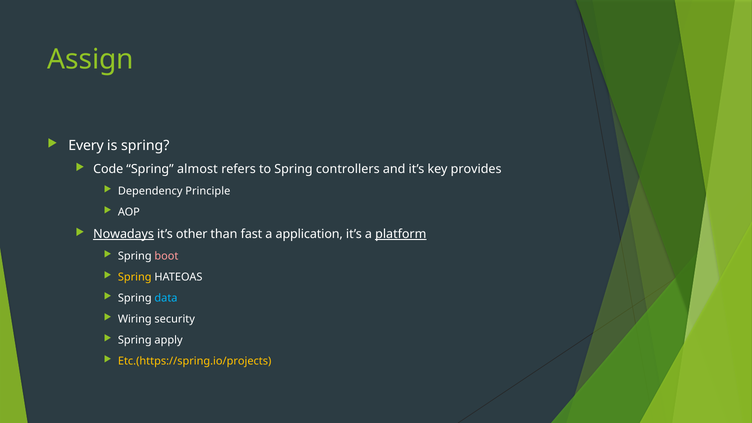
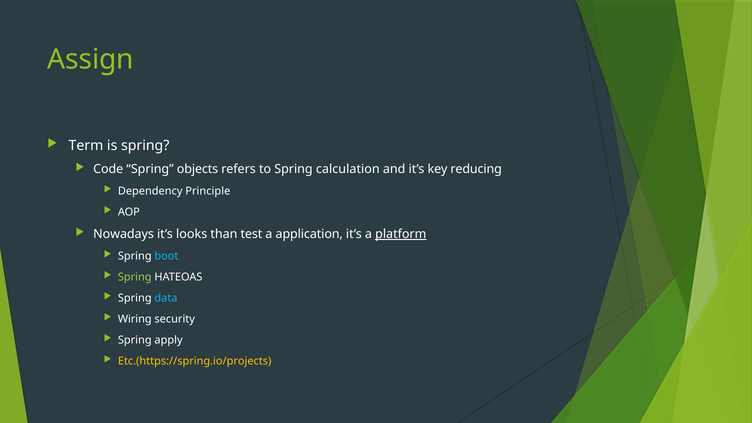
Every: Every -> Term
almost: almost -> objects
controllers: controllers -> calculation
provides: provides -> reducing
Nowadays underline: present -> none
other: other -> looks
fast: fast -> test
boot colour: pink -> light blue
Spring at (135, 277) colour: yellow -> light green
